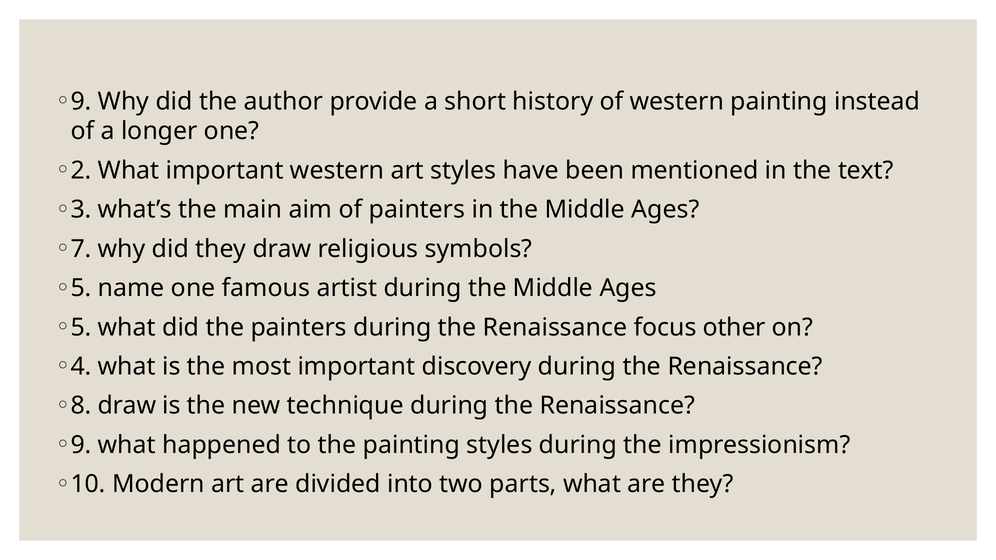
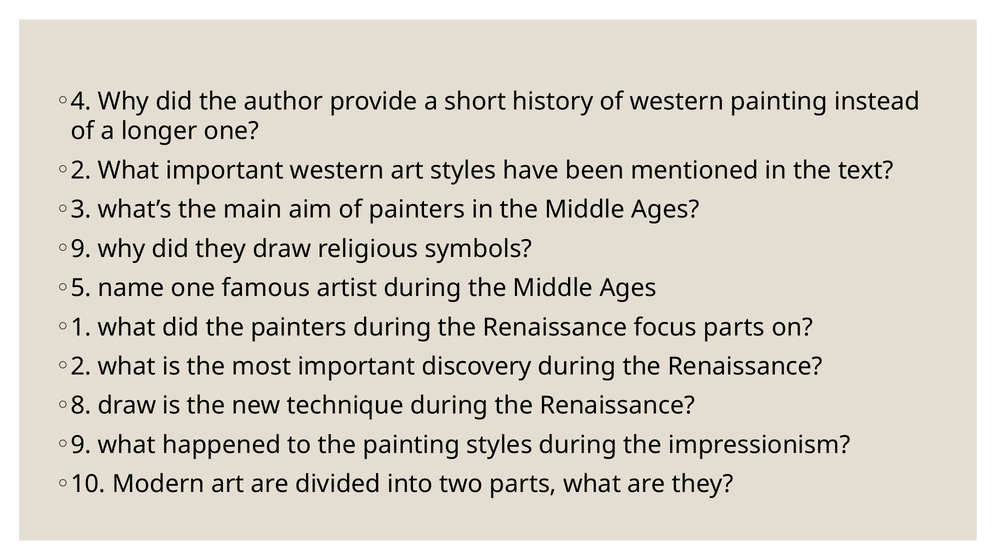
9 at (81, 101): 9 -> 4
7 at (81, 249): 7 -> 9
5 at (81, 327): 5 -> 1
focus other: other -> parts
4 at (81, 367): 4 -> 2
